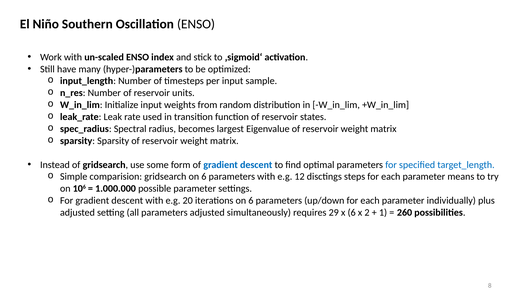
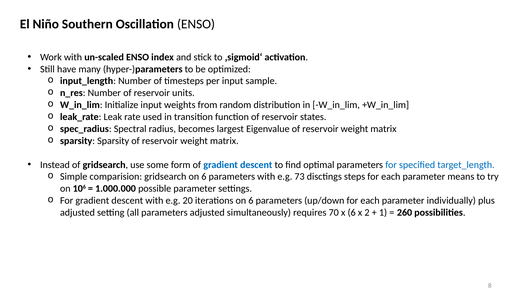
12: 12 -> 73
29: 29 -> 70
